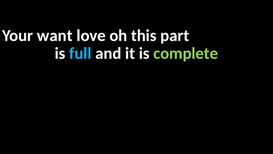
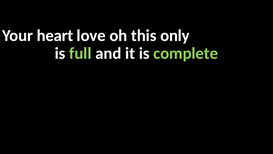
want: want -> heart
part: part -> only
full colour: light blue -> light green
